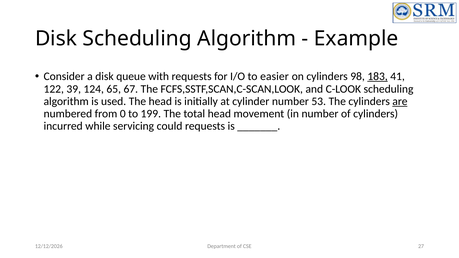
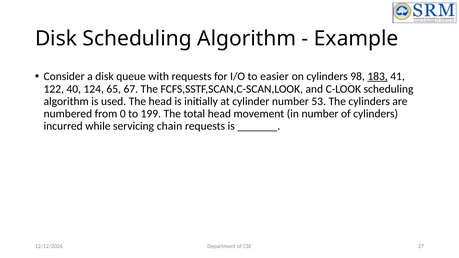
39: 39 -> 40
are underline: present -> none
could: could -> chain
